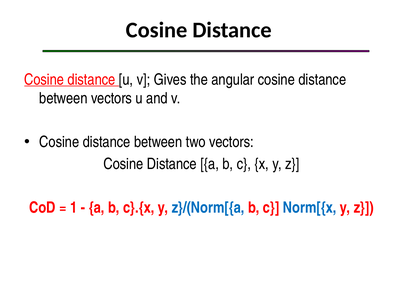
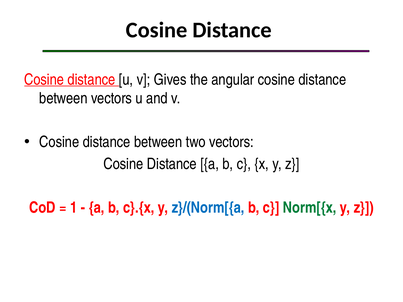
Norm[{x colour: blue -> green
